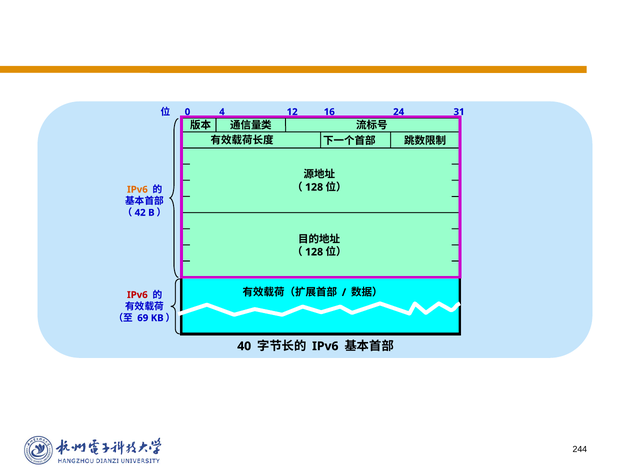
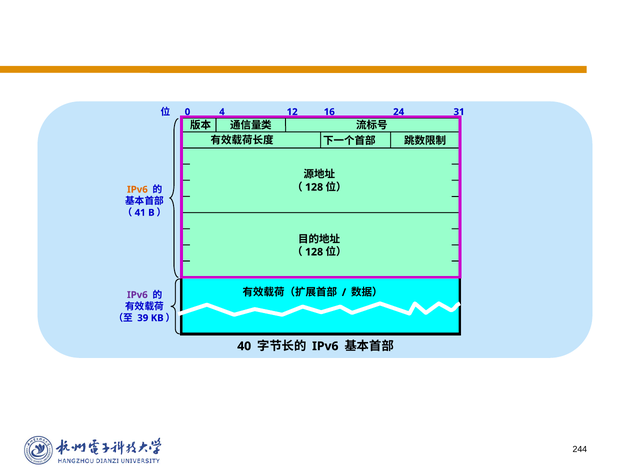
42: 42 -> 41
IPv6 at (137, 295) colour: red -> purple
69: 69 -> 39
